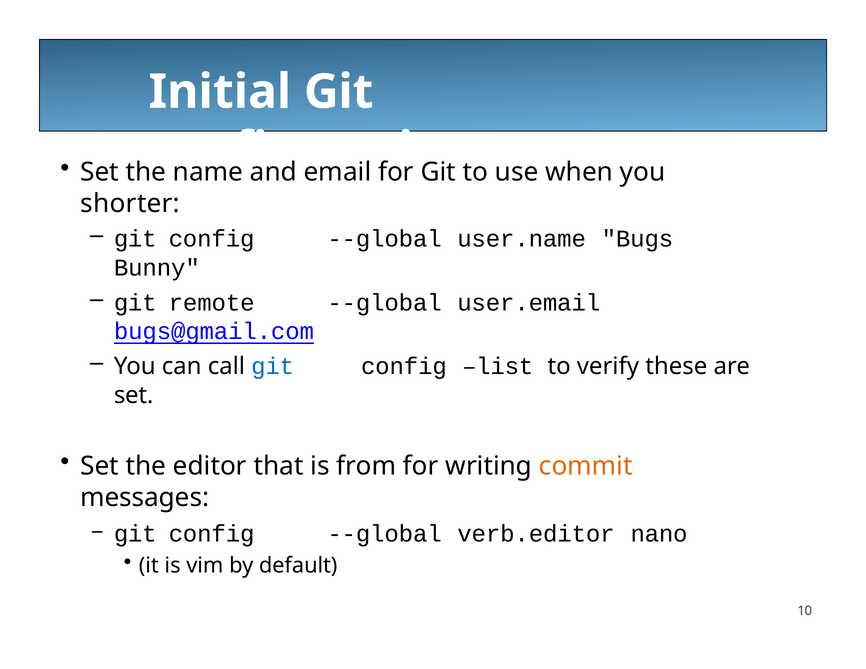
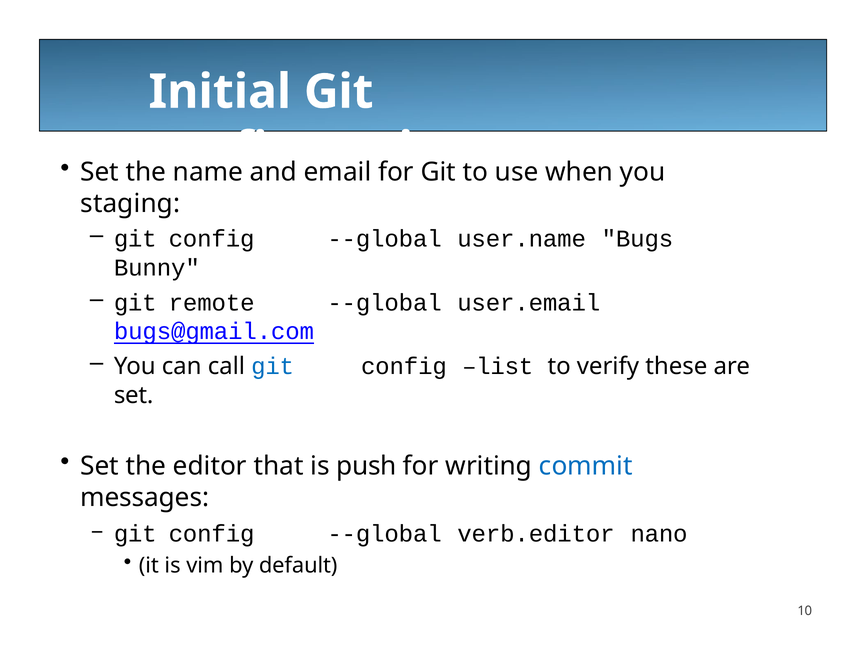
shorter: shorter -> staging
from: from -> push
commit colour: orange -> blue
